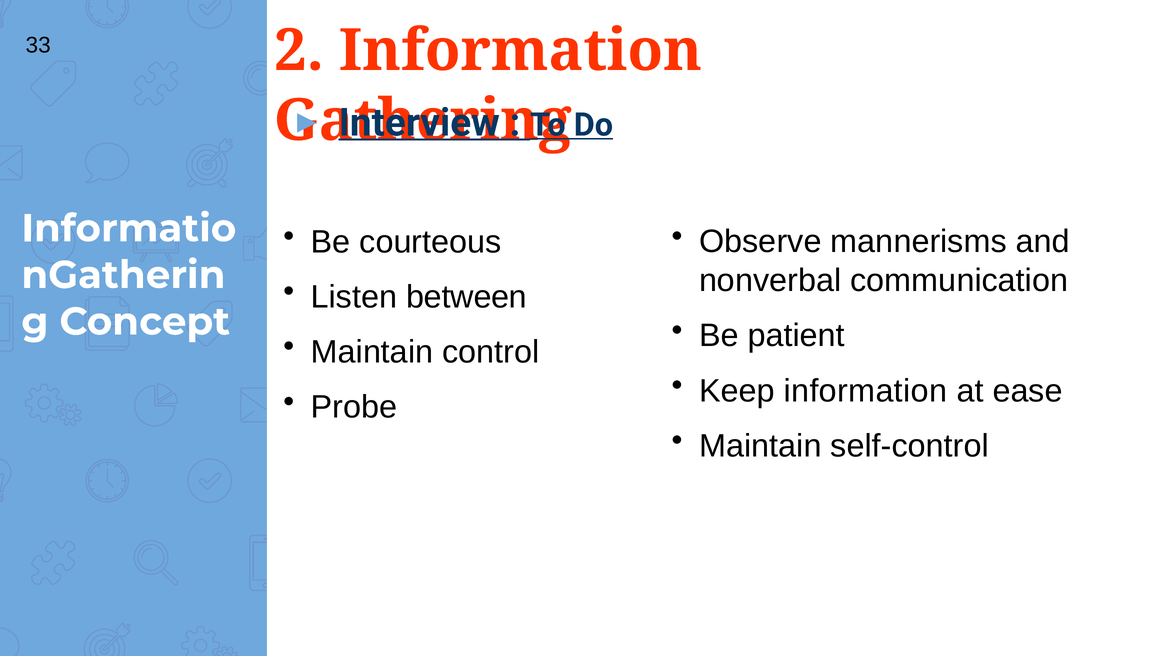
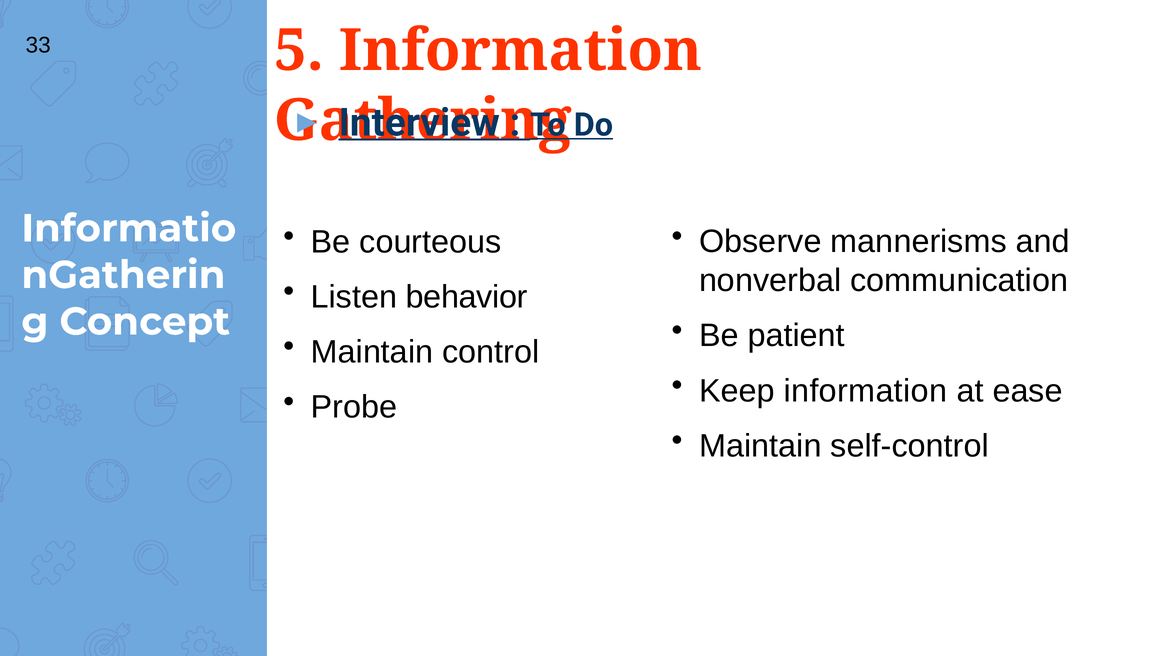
2: 2 -> 5
between: between -> behavior
